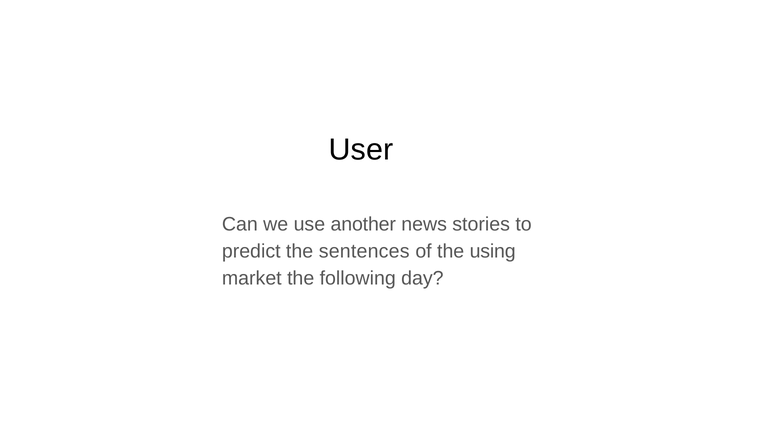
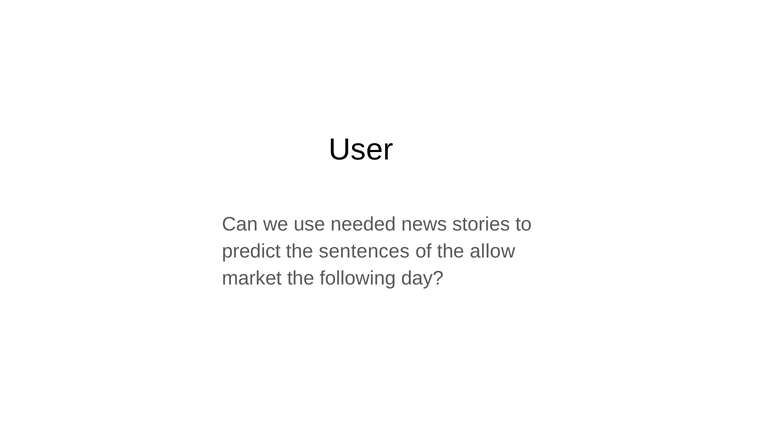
another: another -> needed
using: using -> allow
